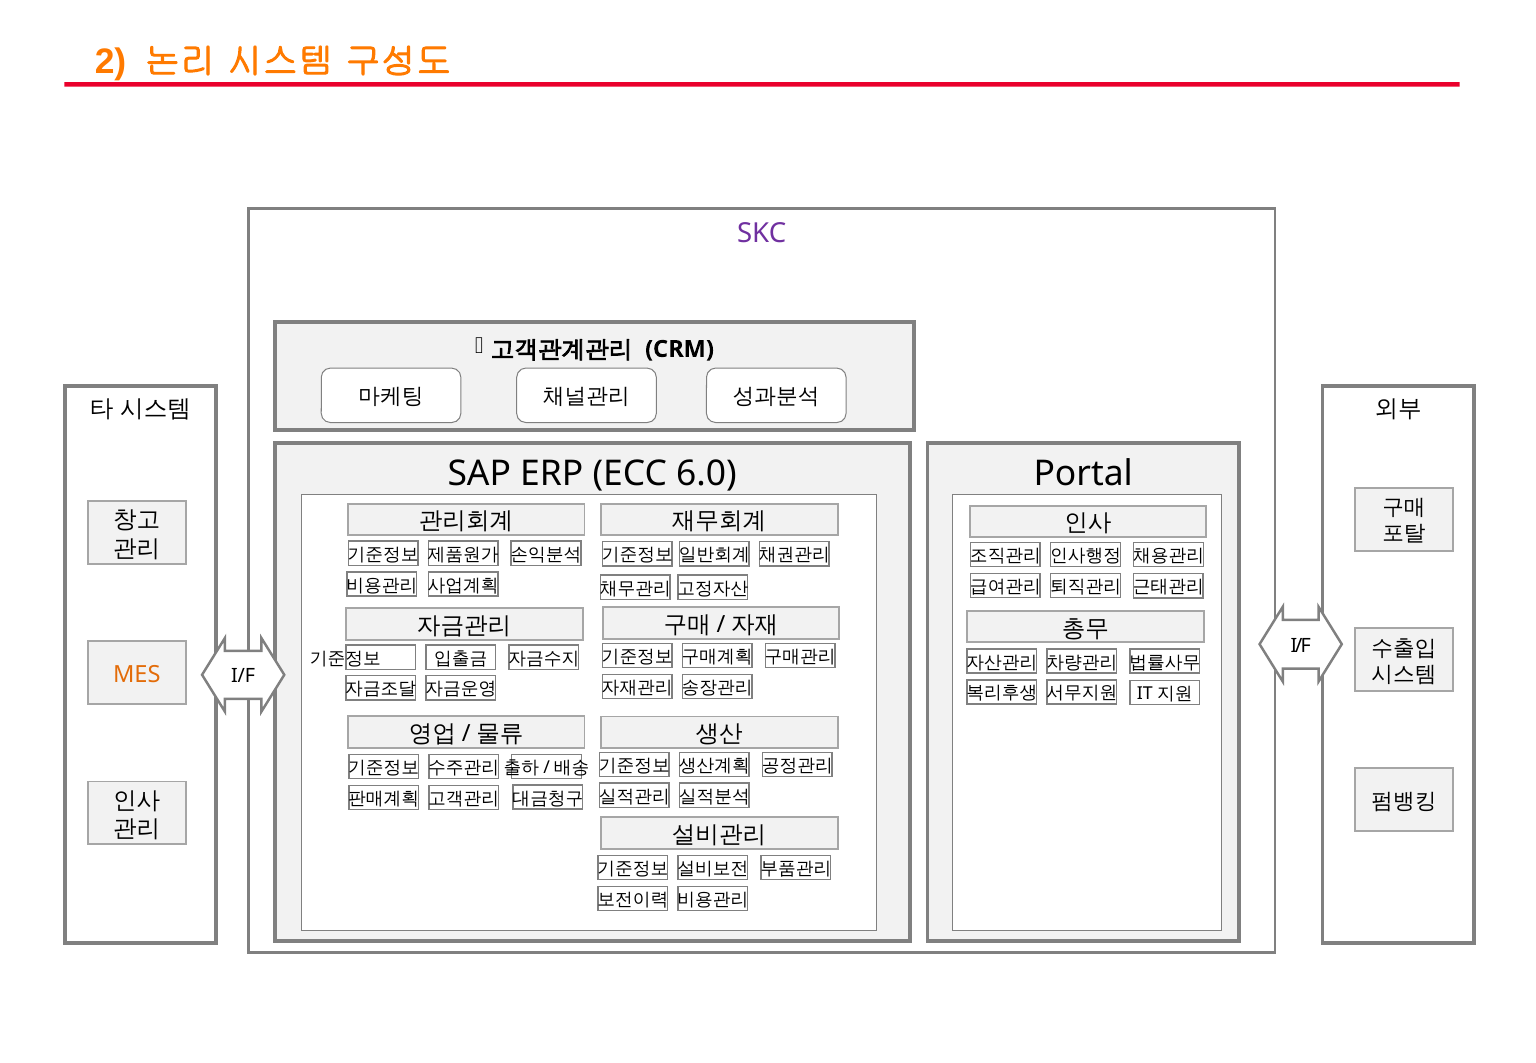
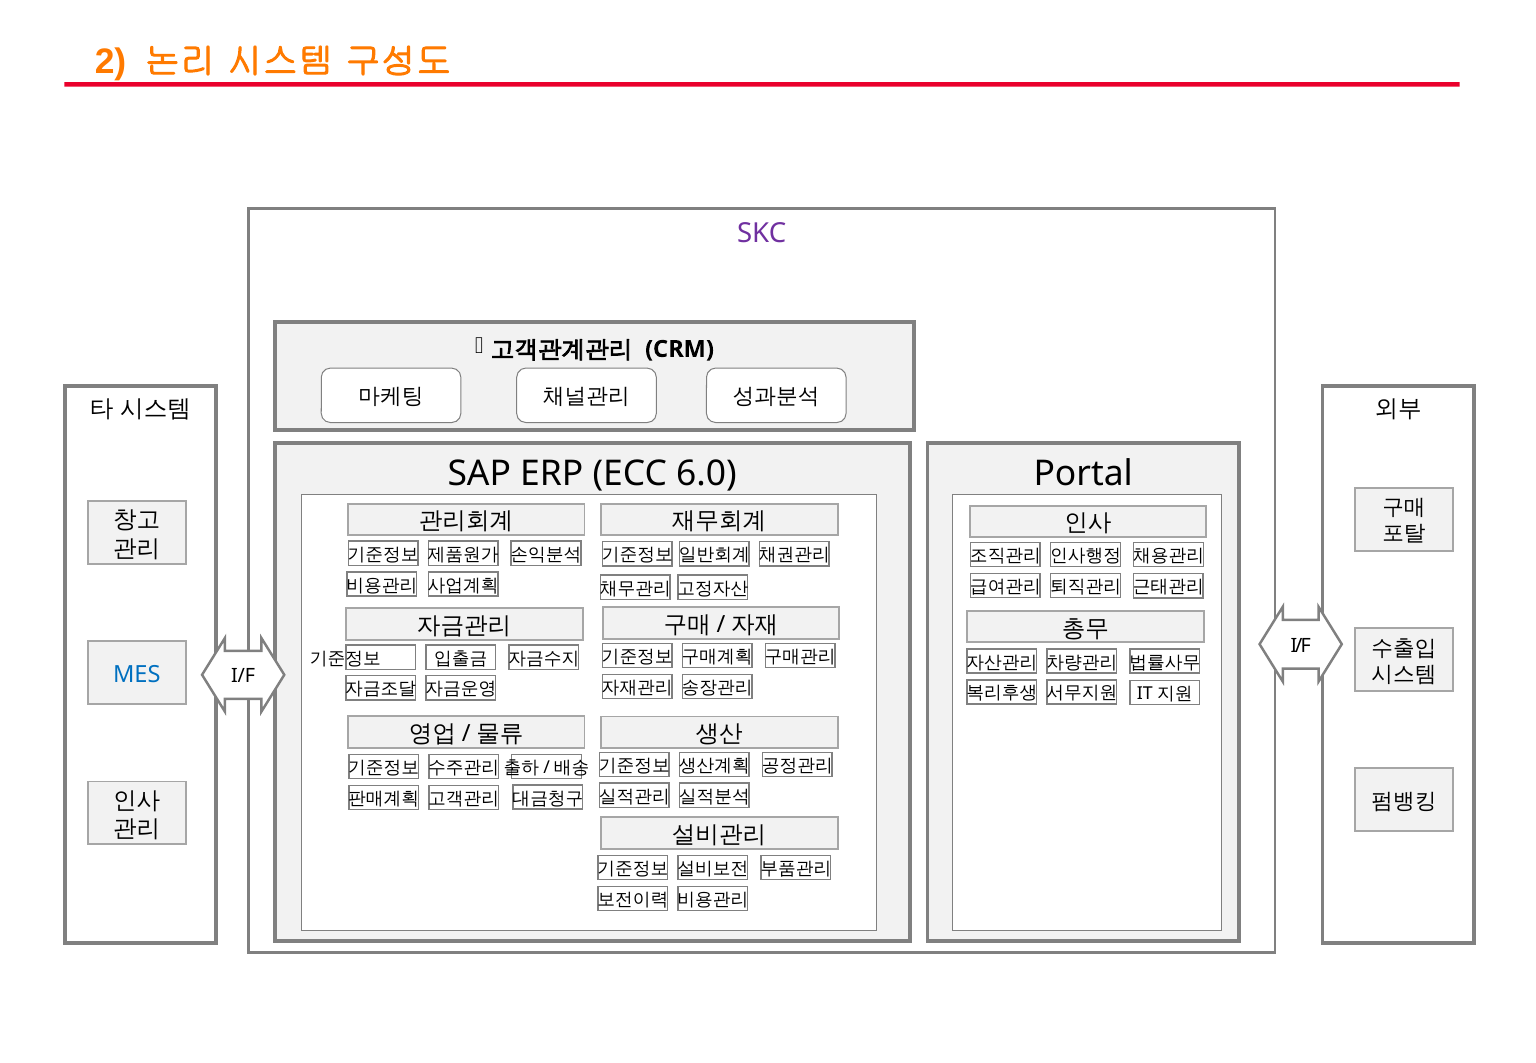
MES colour: orange -> blue
